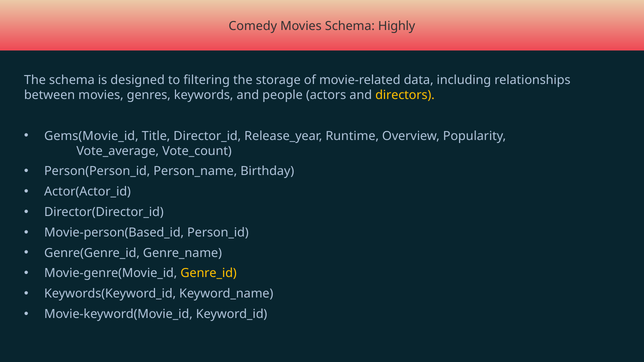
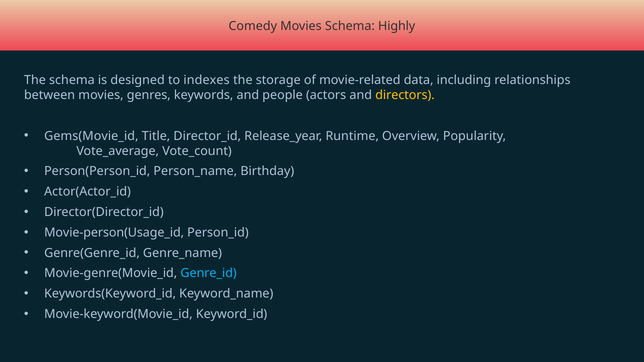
filtering: filtering -> indexes
Movie-person(Based_id: Movie-person(Based_id -> Movie-person(Usage_id
Genre_id colour: yellow -> light blue
